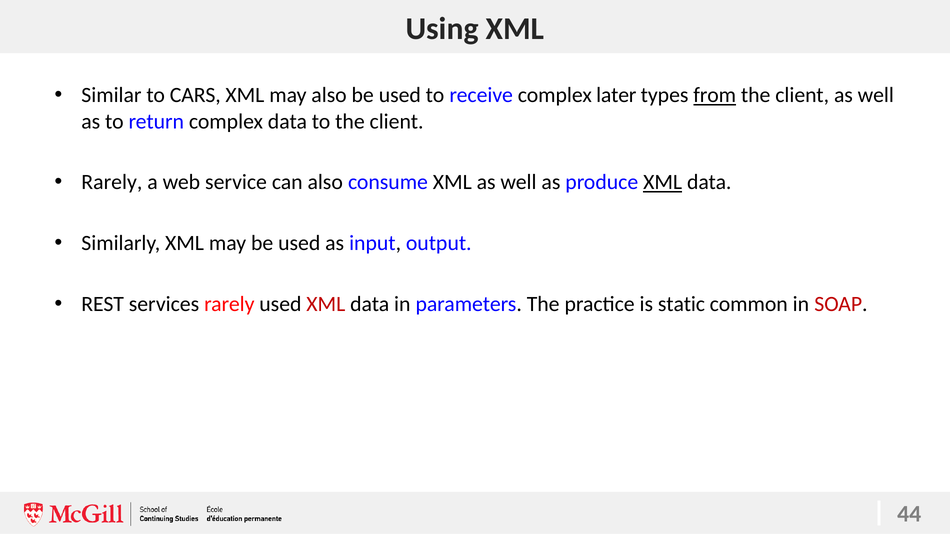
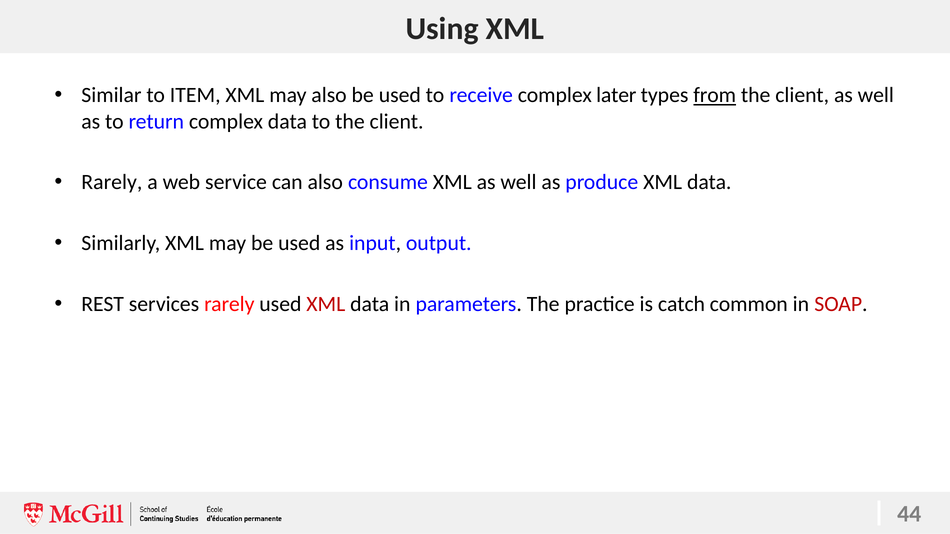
CARS: CARS -> ITEM
XML at (663, 182) underline: present -> none
static: static -> catch
